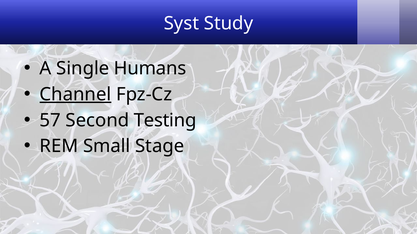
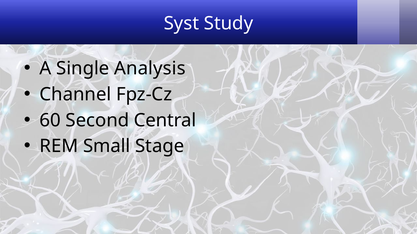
Humans: Humans -> Analysis
Channel underline: present -> none
57: 57 -> 60
Testing: Testing -> Central
